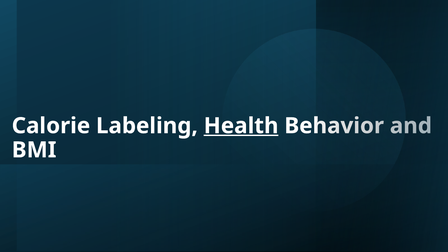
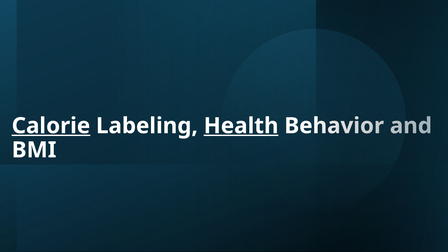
Calorie underline: none -> present
